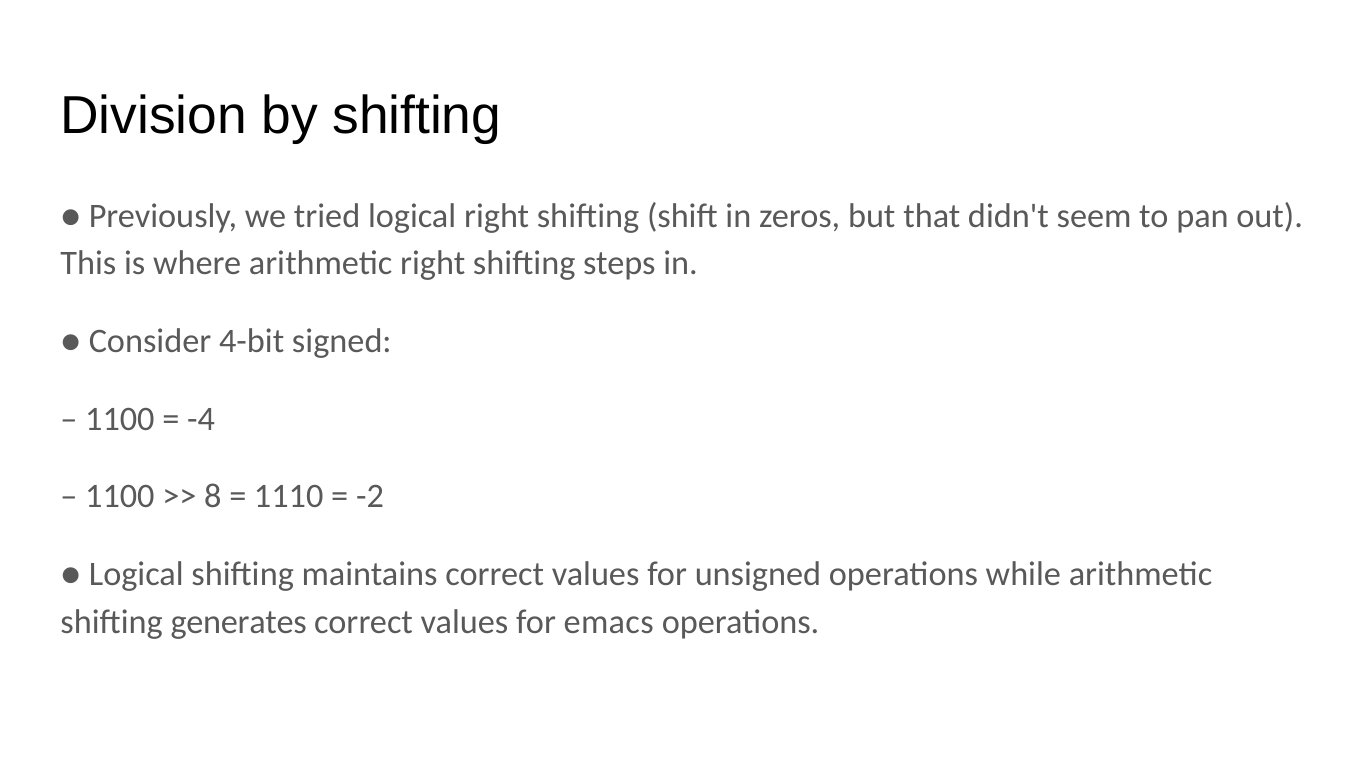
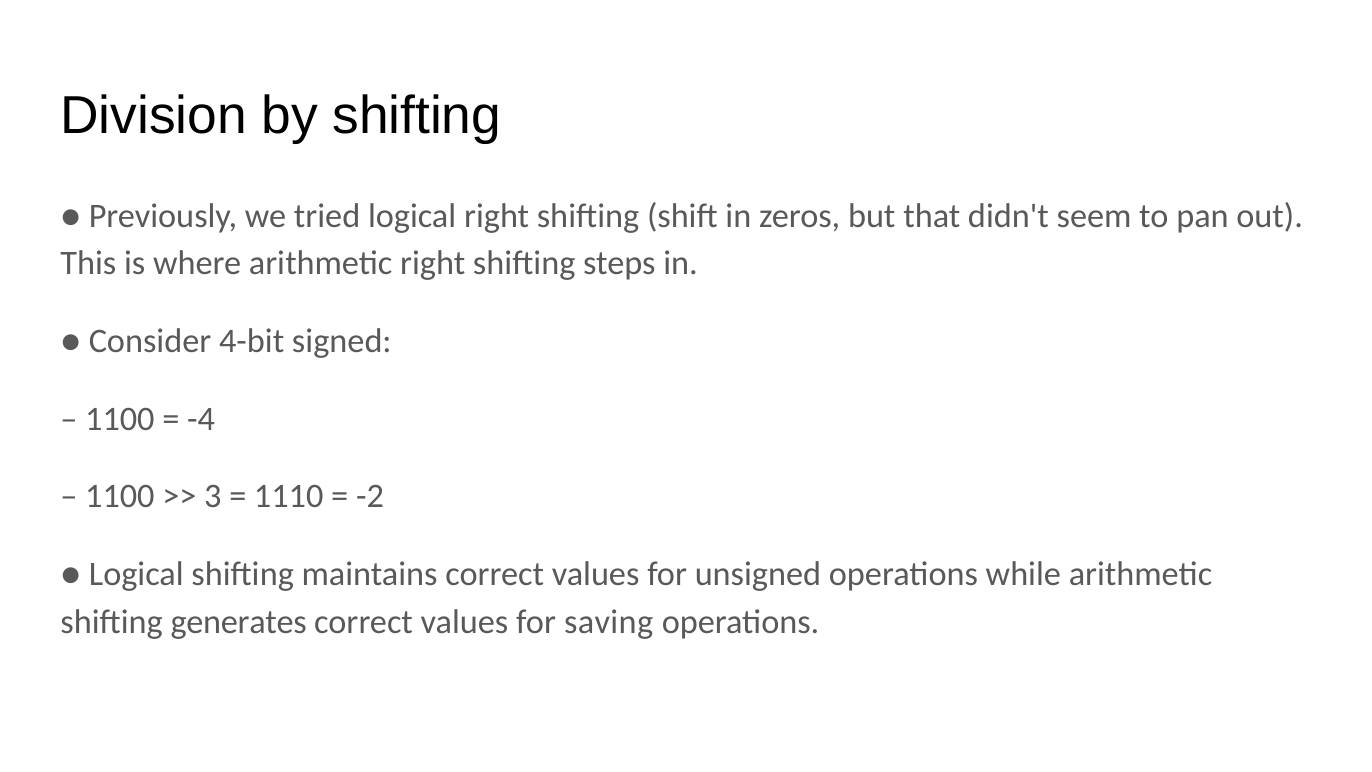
8: 8 -> 3
emacs: emacs -> saving
